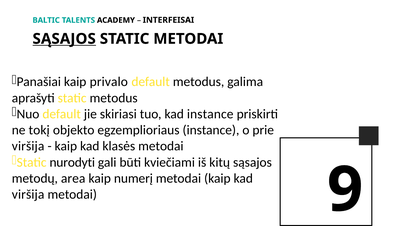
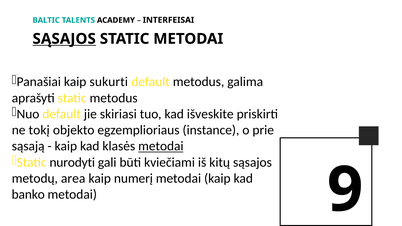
privalo: privalo -> sukurti
kad instance: instance -> išveskite
viršija at (28, 146): viršija -> sąsają
metodai at (161, 146) underline: none -> present
viršija at (28, 195): viršija -> banko
